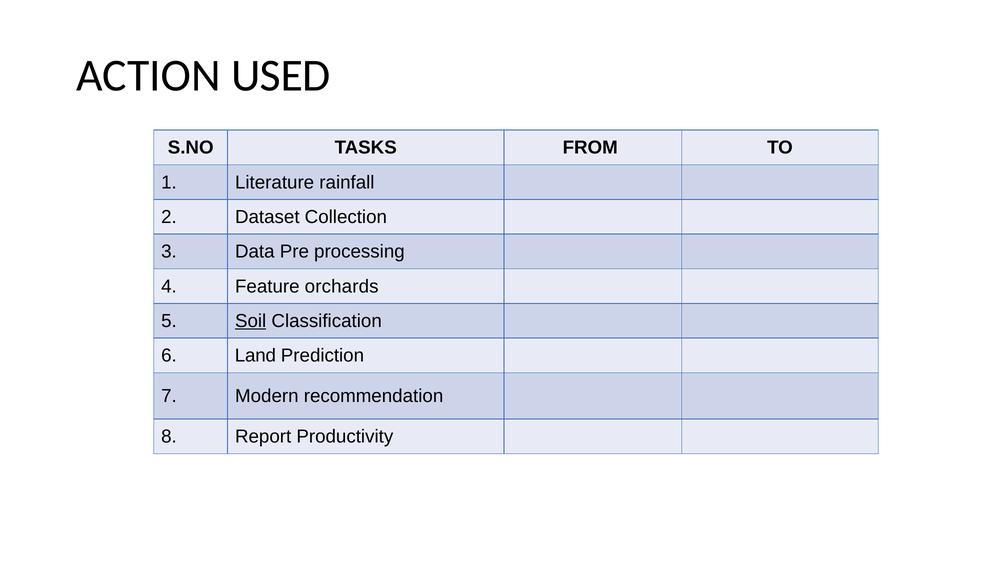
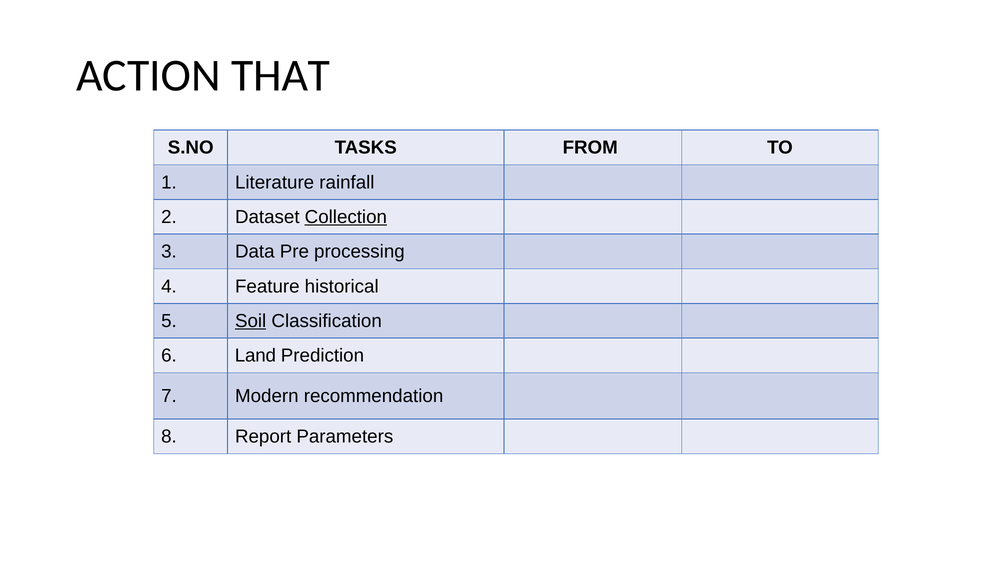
USED: USED -> THAT
Collection underline: none -> present
orchards: orchards -> historical
Productivity: Productivity -> Parameters
